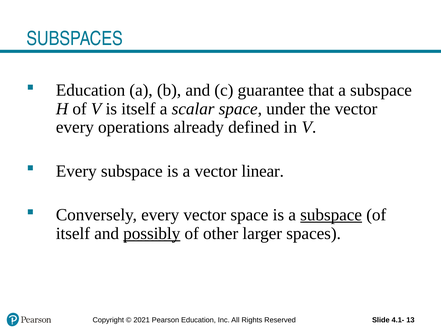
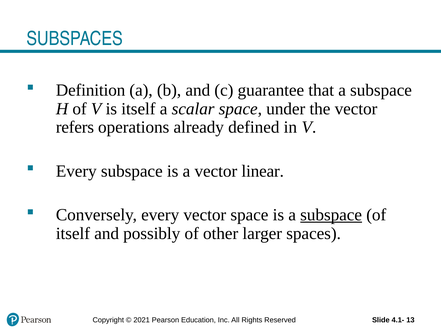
Education at (91, 91): Education -> Definition
every at (75, 128): every -> refers
possibly underline: present -> none
